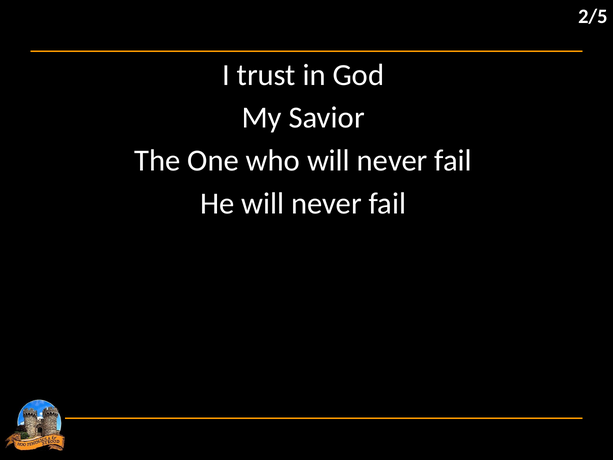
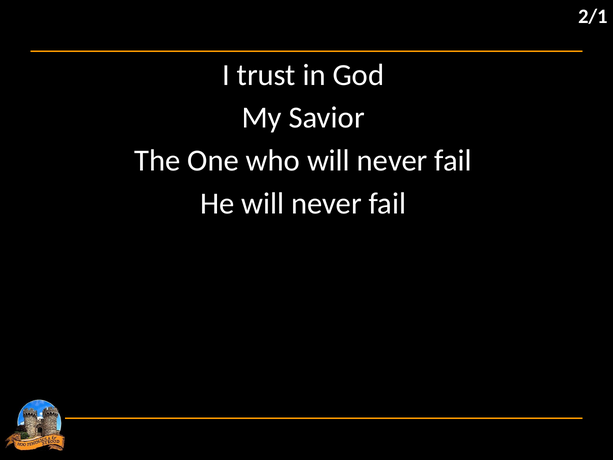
2/5: 2/5 -> 2/1
